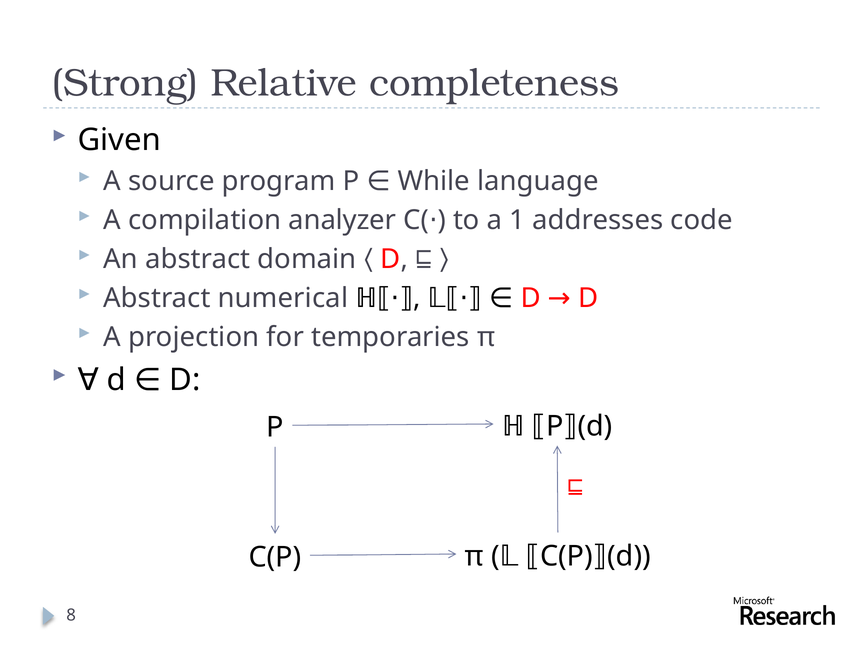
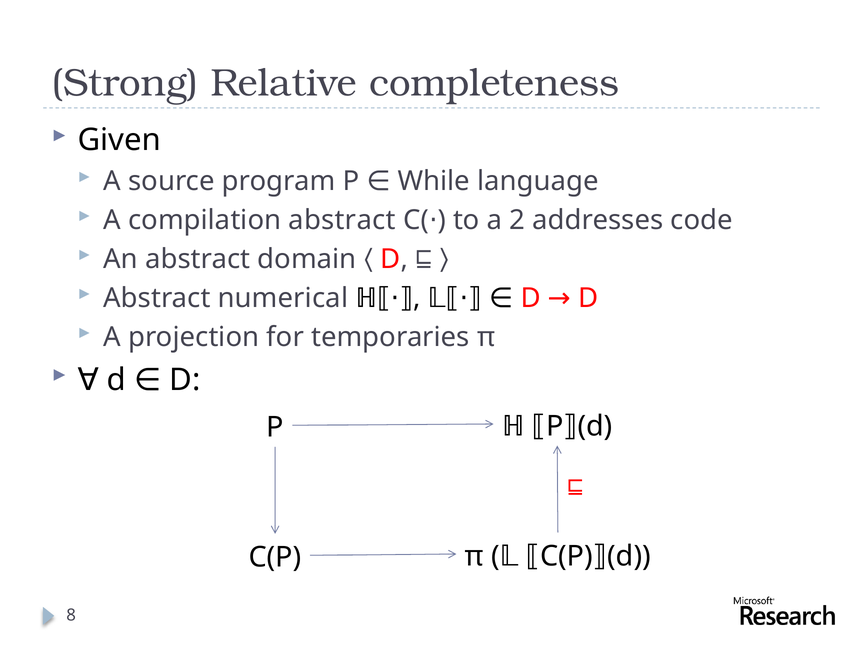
compilation analyzer: analyzer -> abstract
1: 1 -> 2
